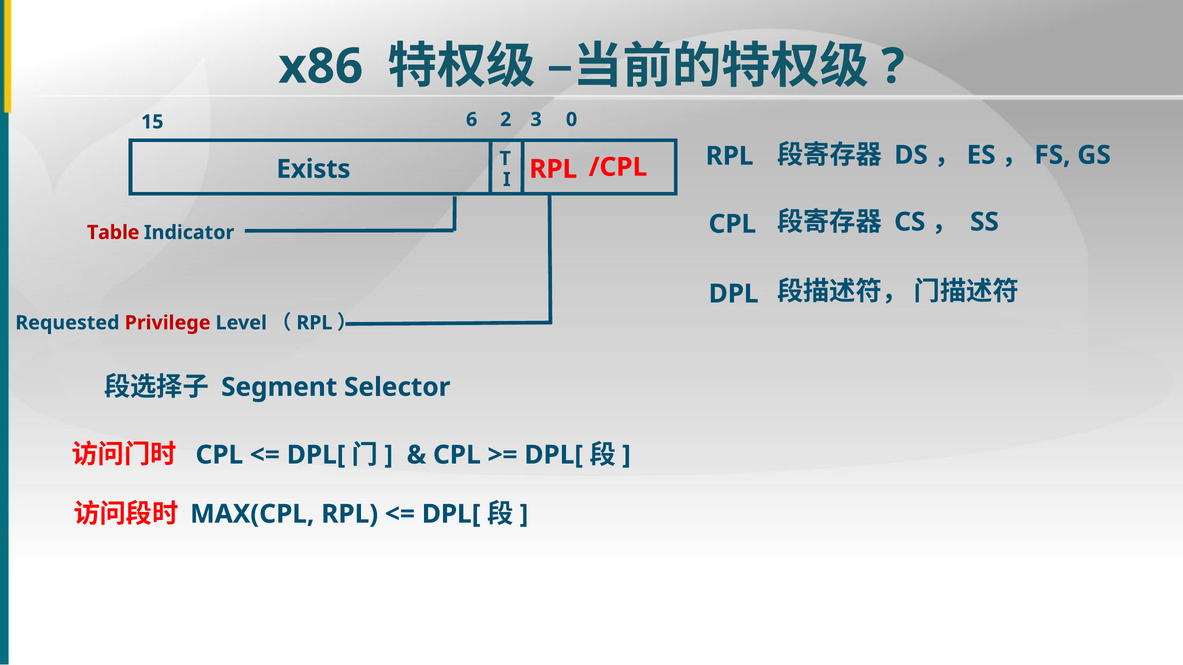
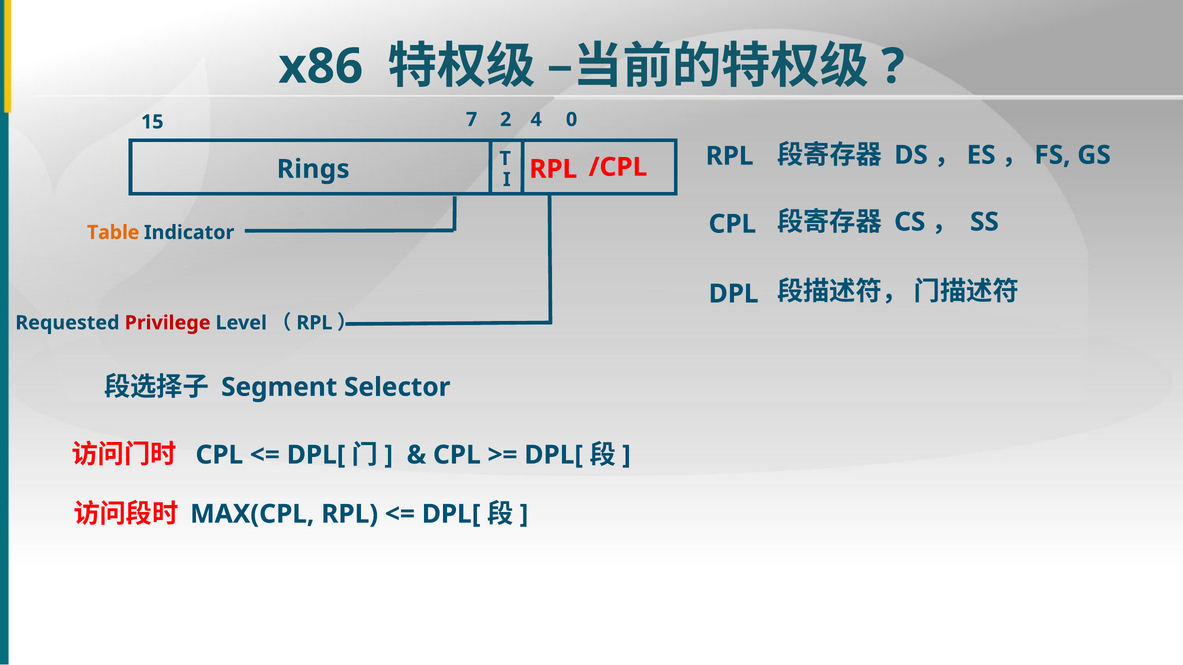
6: 6 -> 7
3: 3 -> 4
Exists: Exists -> Rings
Table colour: red -> orange
